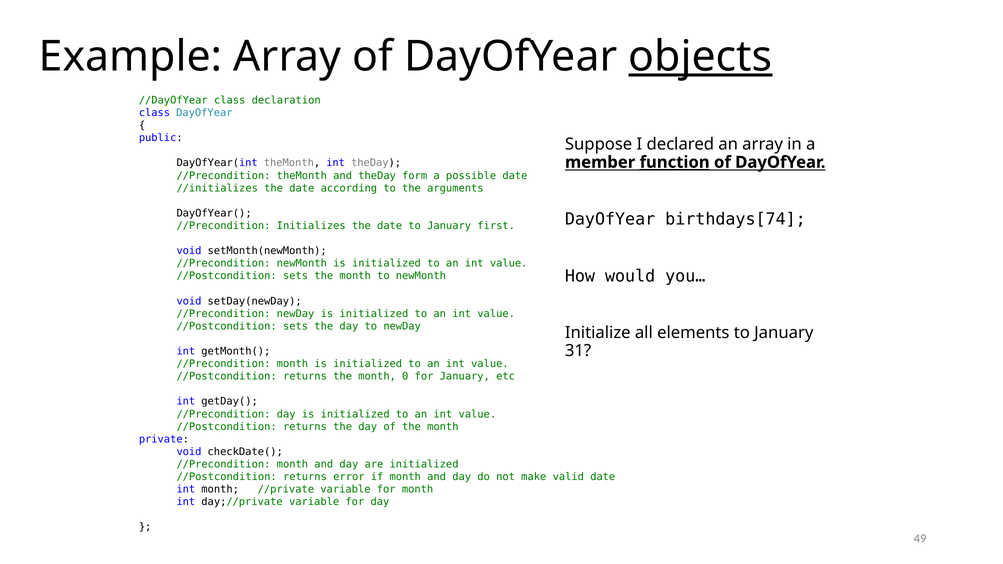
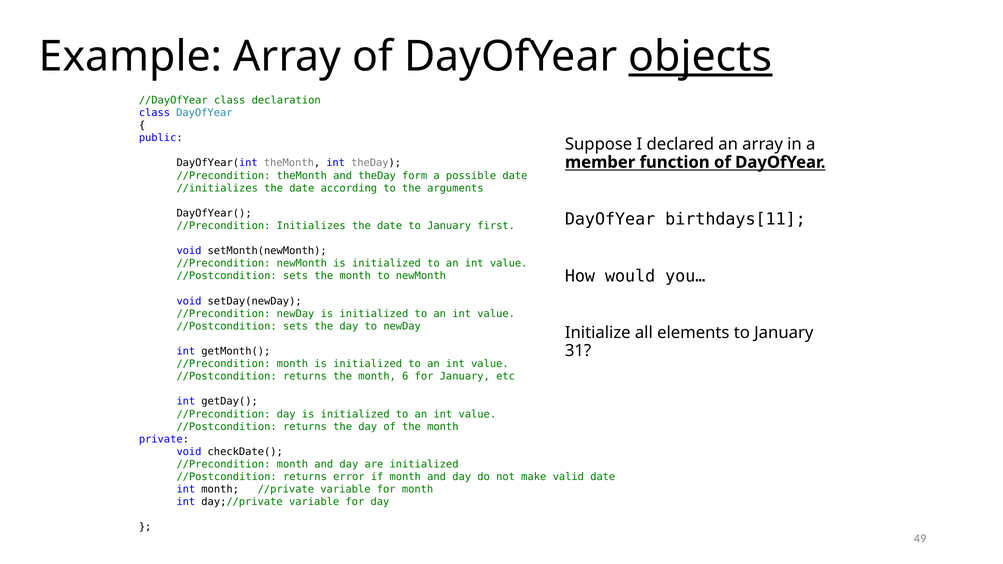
function underline: present -> none
birthdays[74: birthdays[74 -> birthdays[11
0: 0 -> 6
